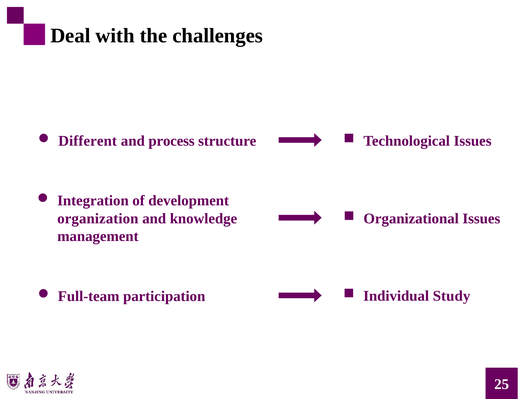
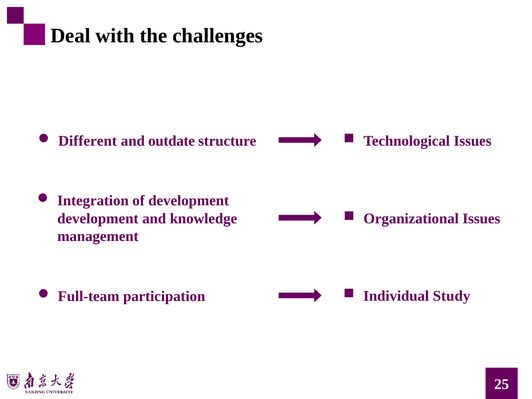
process: process -> outdate
organization at (98, 219): organization -> development
